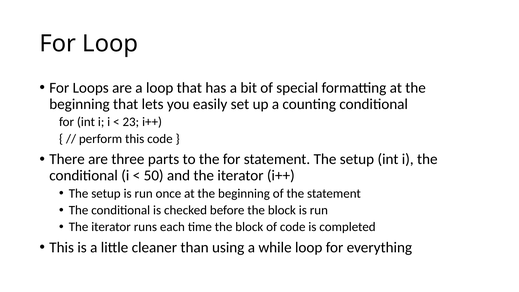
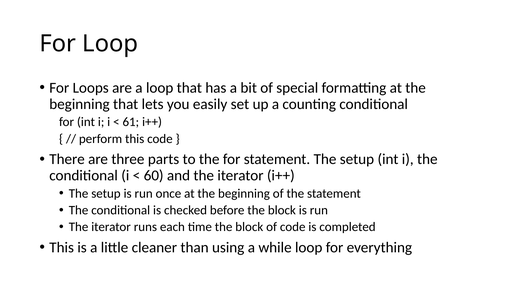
23: 23 -> 61
50: 50 -> 60
